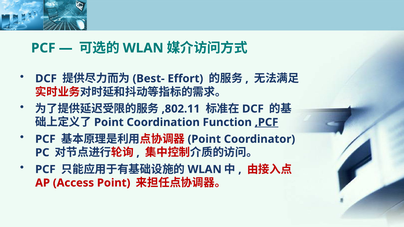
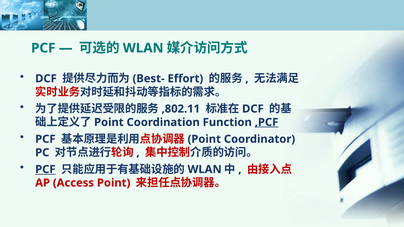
PCF at (45, 170) underline: none -> present
